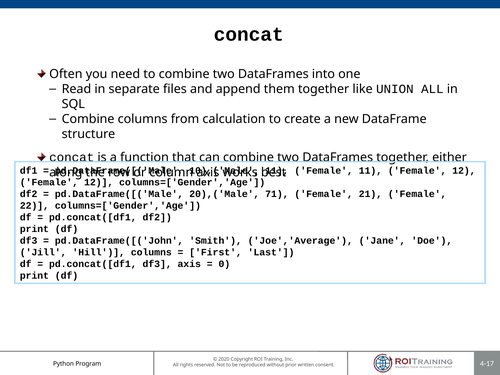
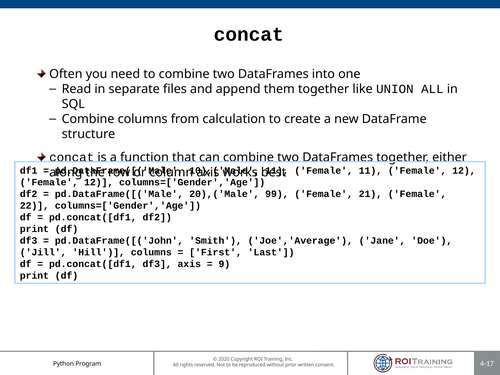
71: 71 -> 99
0: 0 -> 9
